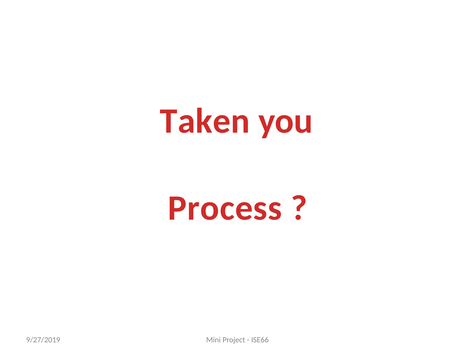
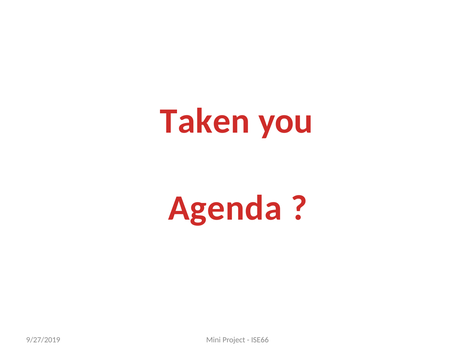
Process: Process -> Agenda
